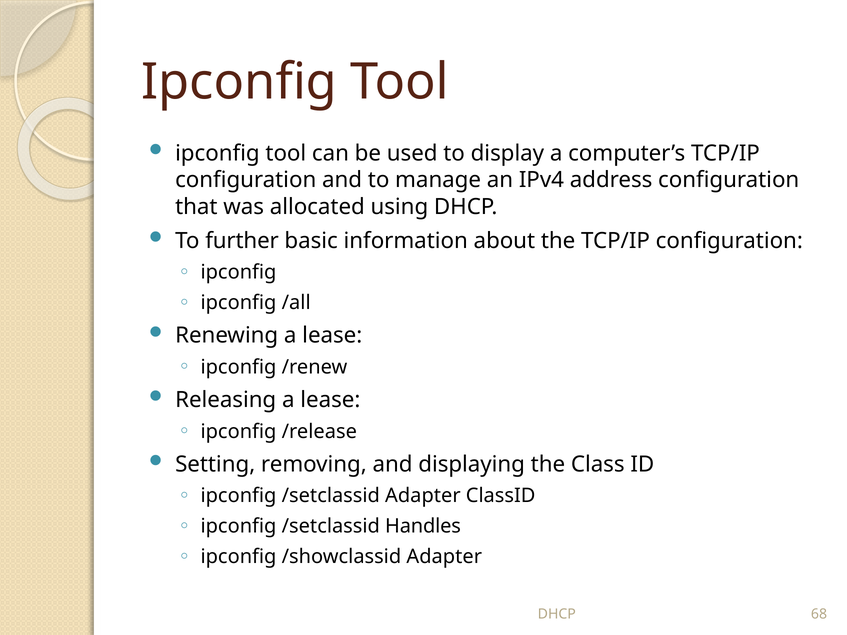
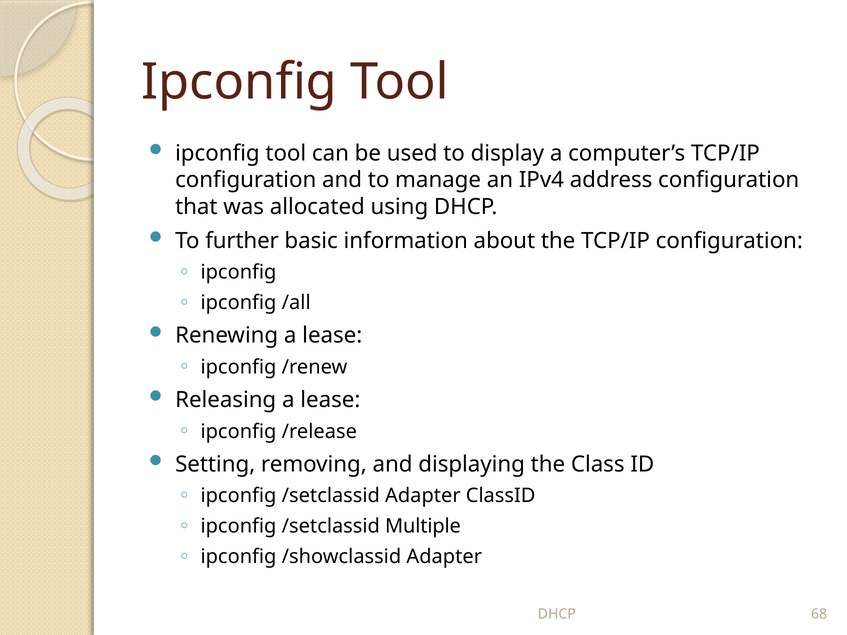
Handles: Handles -> Multiple
